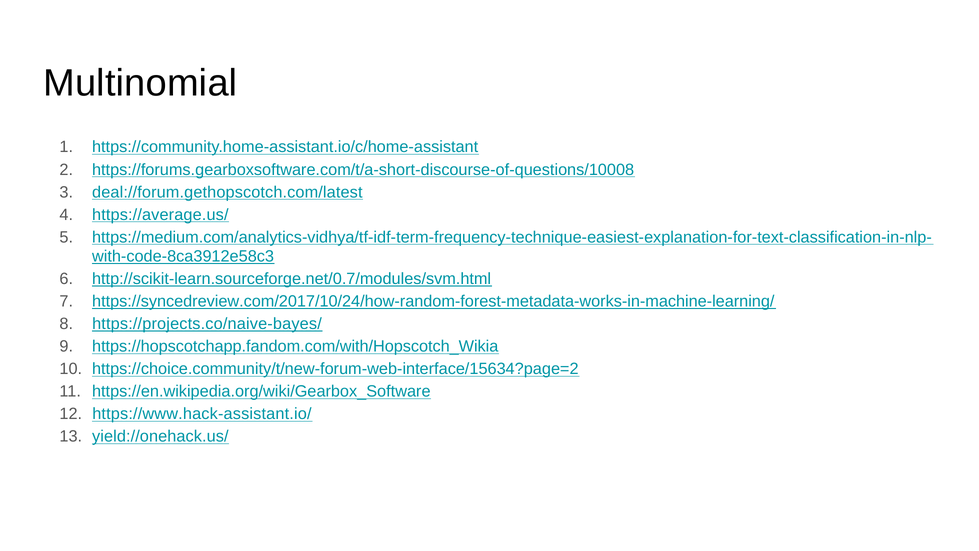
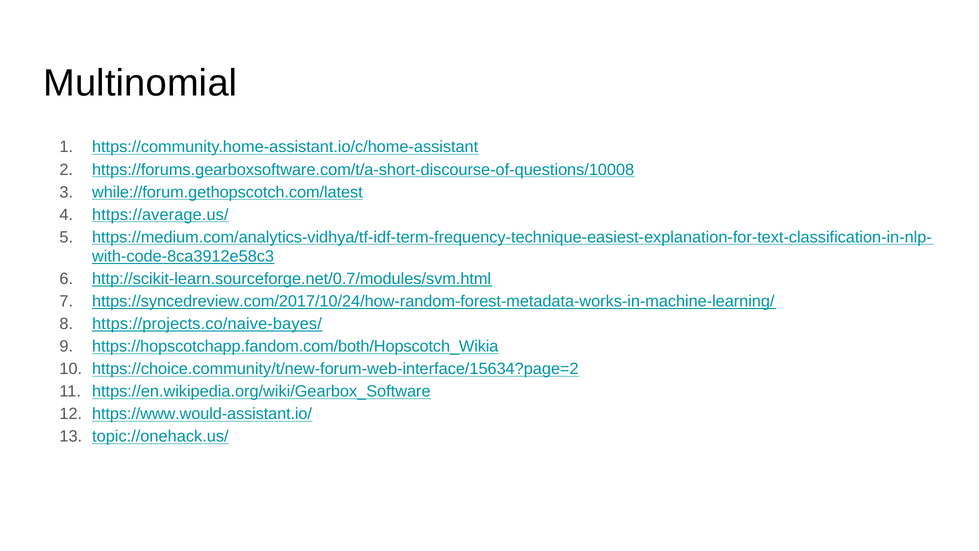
deal://forum.gethopscotch.com/latest: deal://forum.gethopscotch.com/latest -> while://forum.gethopscotch.com/latest
https://hopscotchapp.fandom.com/with/Hopscotch_Wikia: https://hopscotchapp.fandom.com/with/Hopscotch_Wikia -> https://hopscotchapp.fandom.com/both/Hopscotch_Wikia
https://www.hack-assistant.io/: https://www.hack-assistant.io/ -> https://www.would-assistant.io/
yield://onehack.us/: yield://onehack.us/ -> topic://onehack.us/
